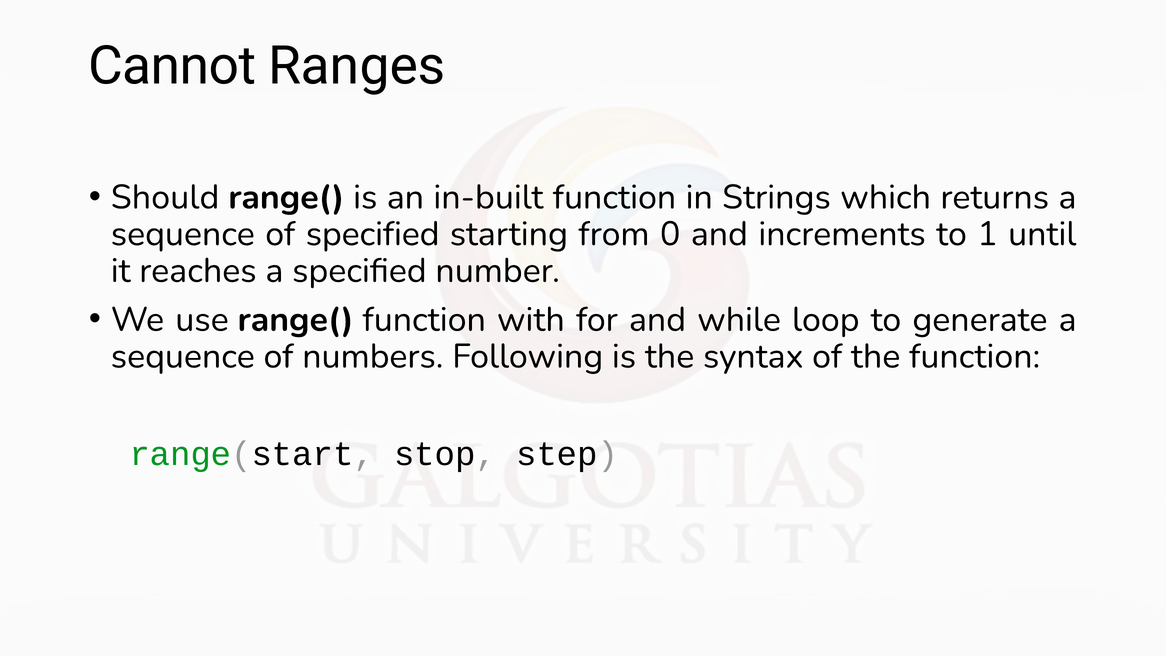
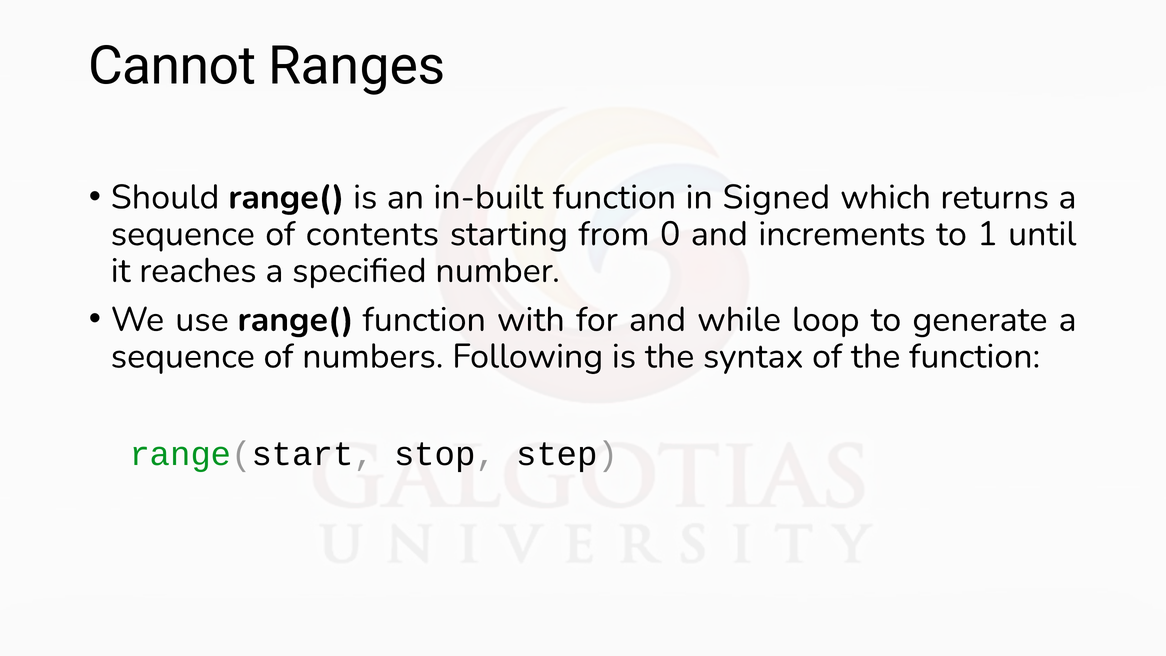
Strings: Strings -> Signed
of specified: specified -> contents
